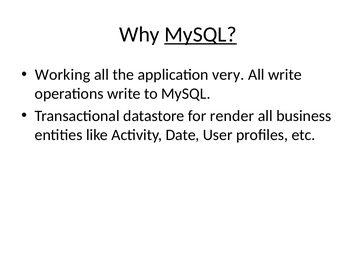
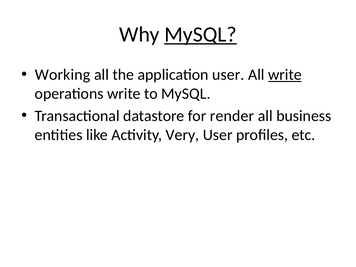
application very: very -> user
write at (285, 75) underline: none -> present
Date: Date -> Very
